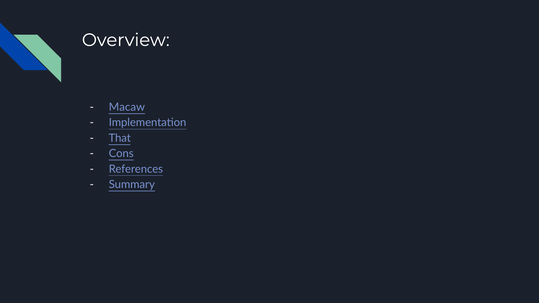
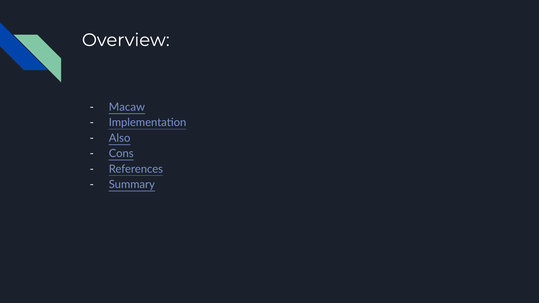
That: That -> Also
